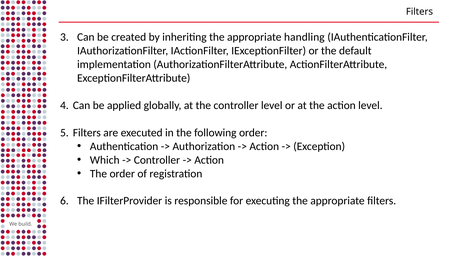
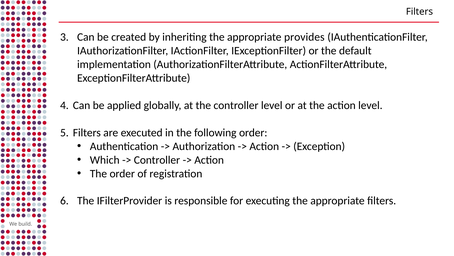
handling: handling -> provides
